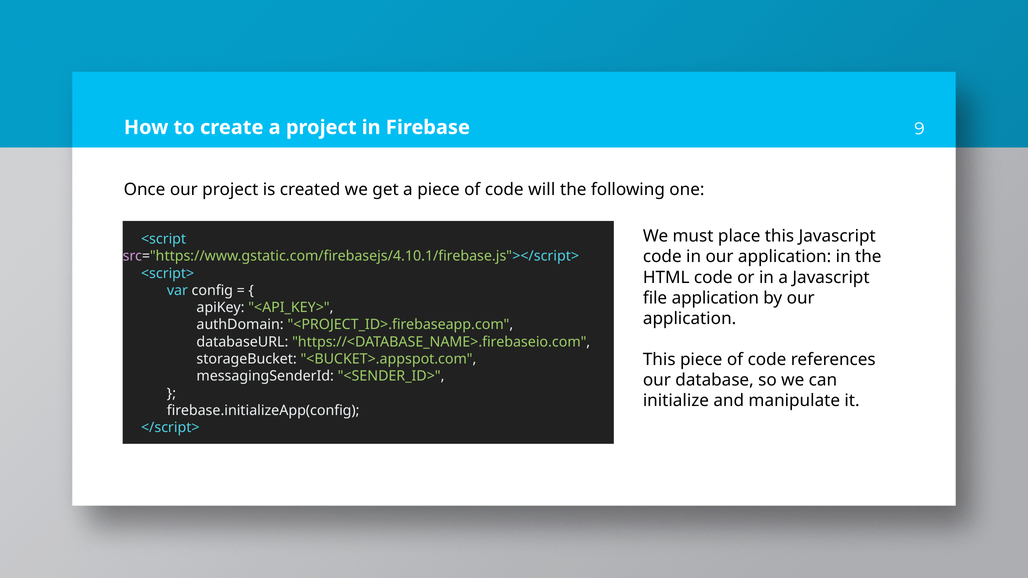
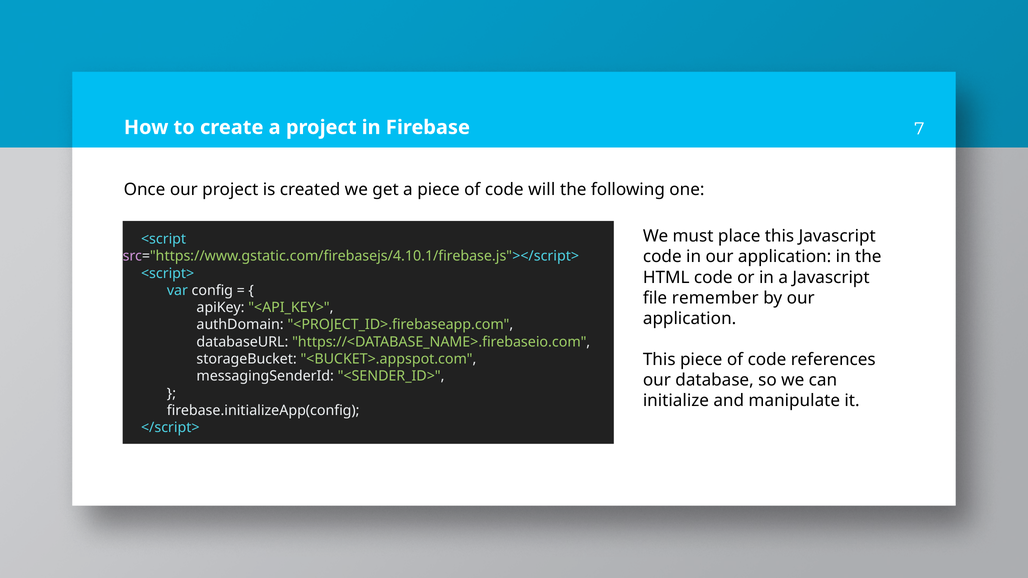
9: 9 -> 7
file application: application -> remember
